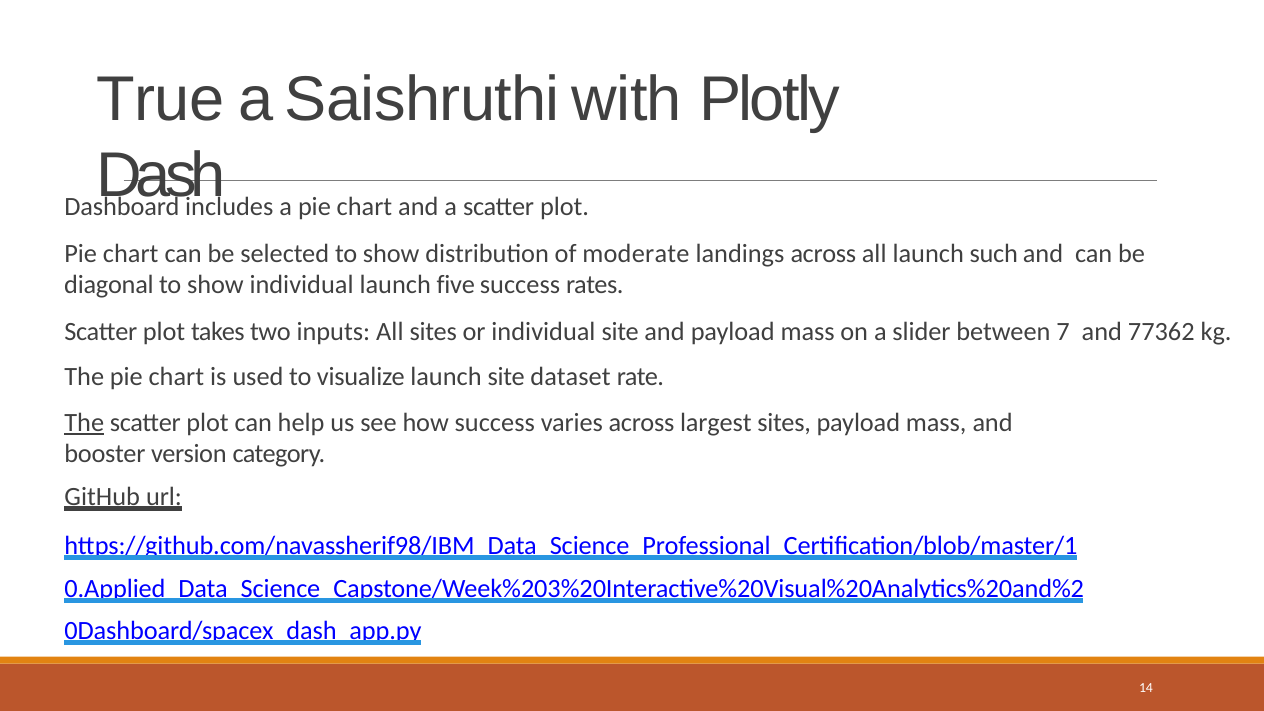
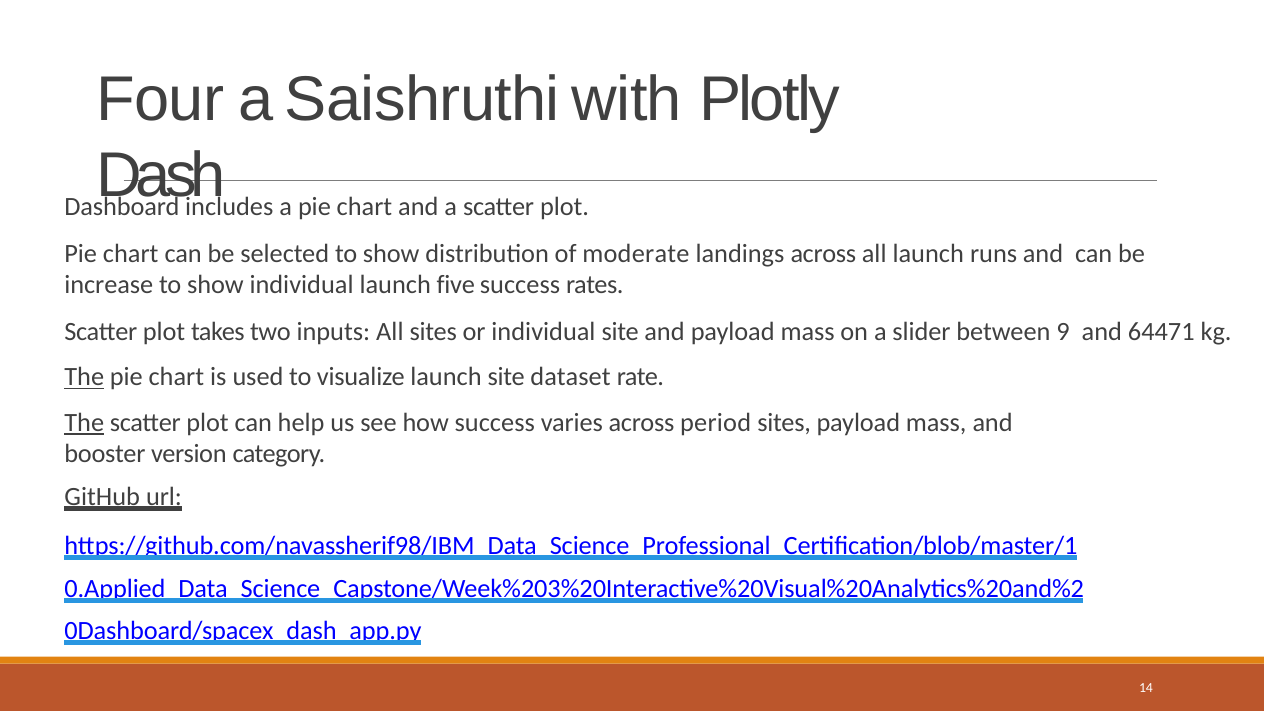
True: True -> Four
such: such -> runs
diagonal: diagonal -> increase
7: 7 -> 9
77362: 77362 -> 64471
The at (84, 377) underline: none -> present
largest: largest -> period
